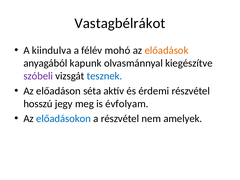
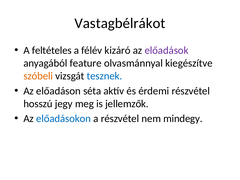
kiindulva: kiindulva -> feltételes
mohó: mohó -> kizáró
előadások colour: orange -> purple
kapunk: kapunk -> feature
szóbeli colour: purple -> orange
évfolyam: évfolyam -> jellemzők
amelyek: amelyek -> mindegy
